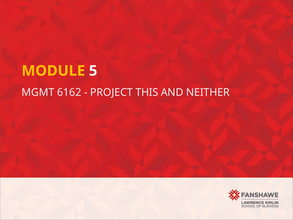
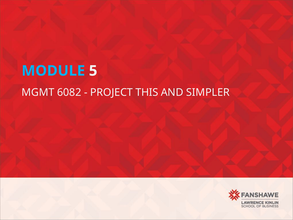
MODULE colour: yellow -> light blue
6162: 6162 -> 6082
NEITHER: NEITHER -> SIMPLER
